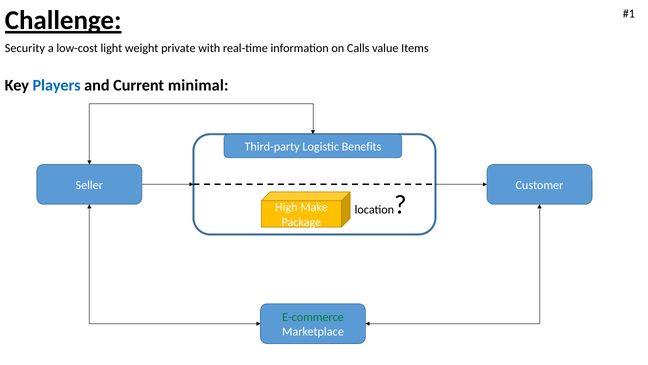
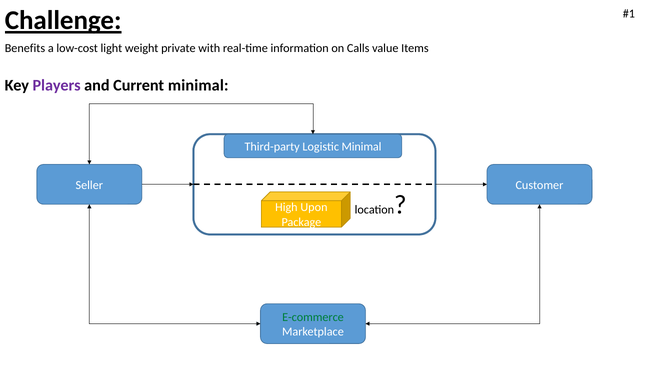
Security: Security -> Benefits
Players colour: blue -> purple
Logistic Benefits: Benefits -> Minimal
Make: Make -> Upon
